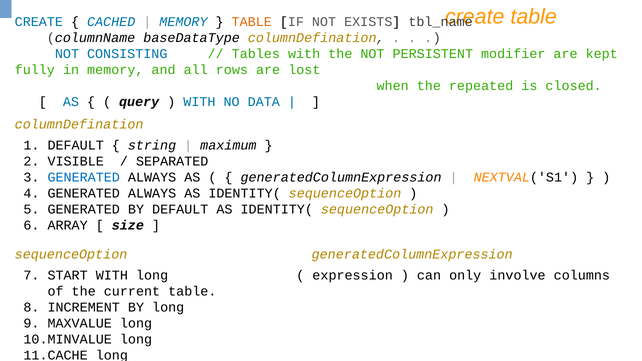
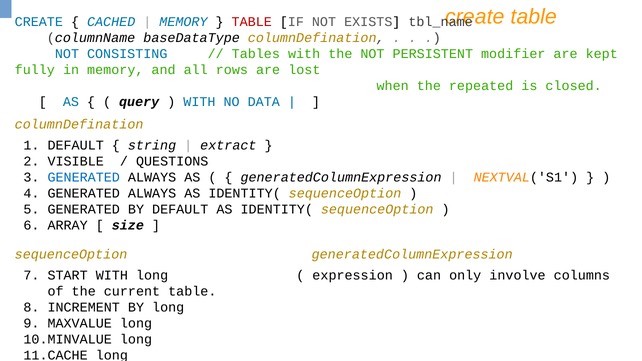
TABLE at (252, 22) colour: orange -> red
maximum: maximum -> extract
SEPARATED: SEPARATED -> QUESTIONS
